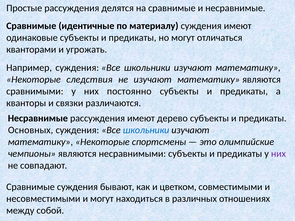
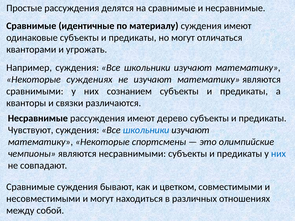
следствия: следствия -> суждениях
постоянно: постоянно -> сознанием
Основных: Основных -> Чувствуют
них at (278, 154) colour: purple -> blue
